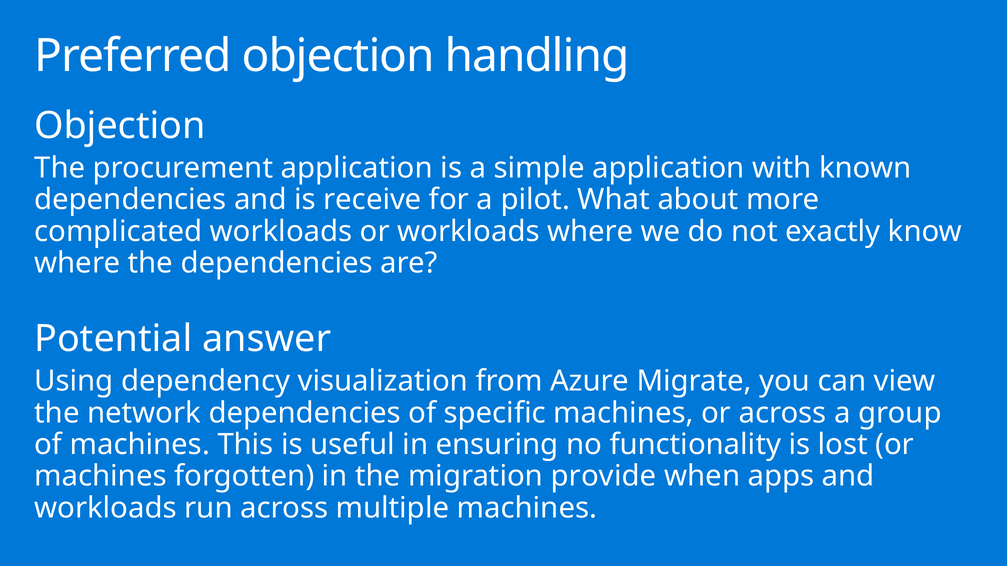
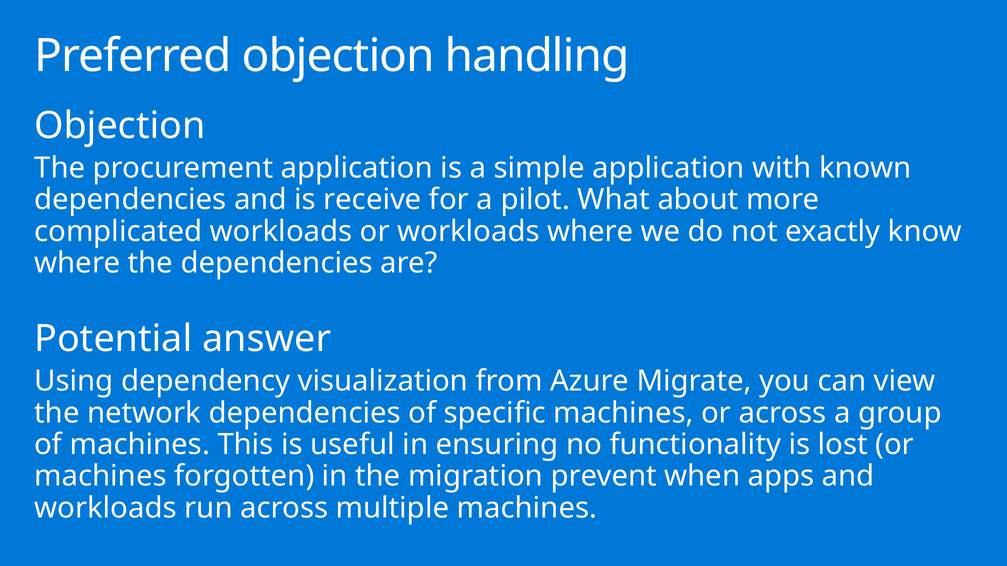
provide: provide -> prevent
